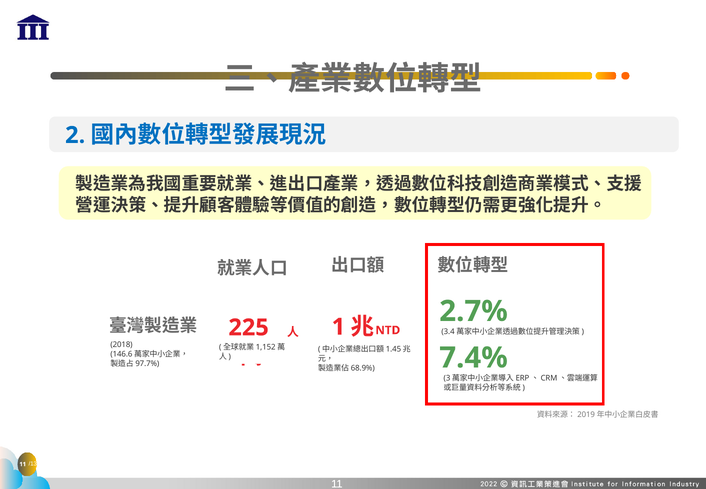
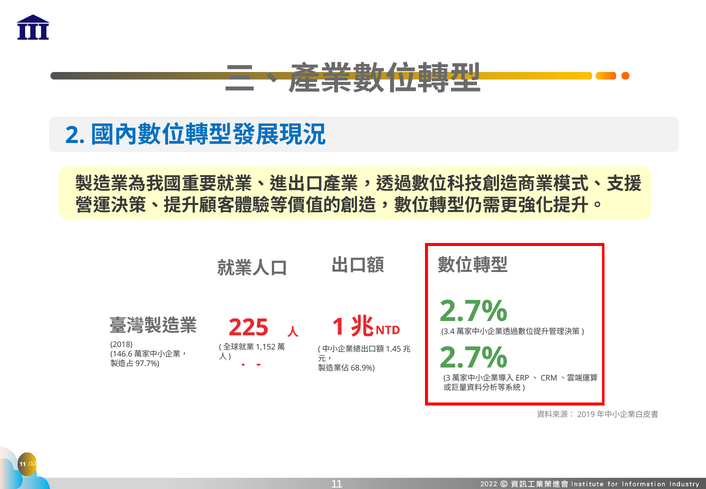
7.4% at (474, 358): 7.4% -> 2.7%
